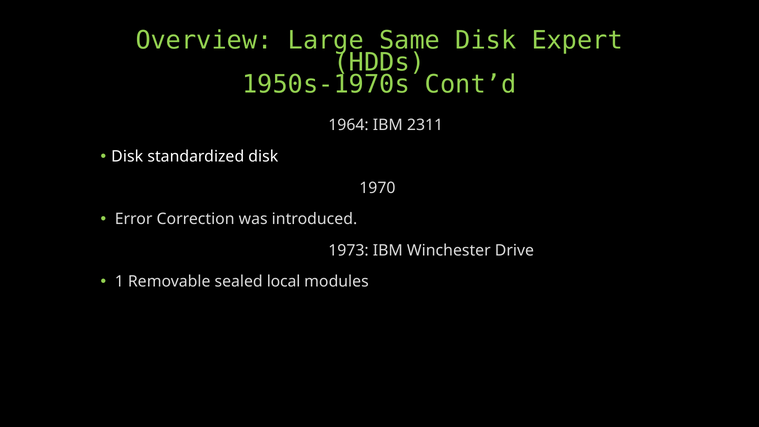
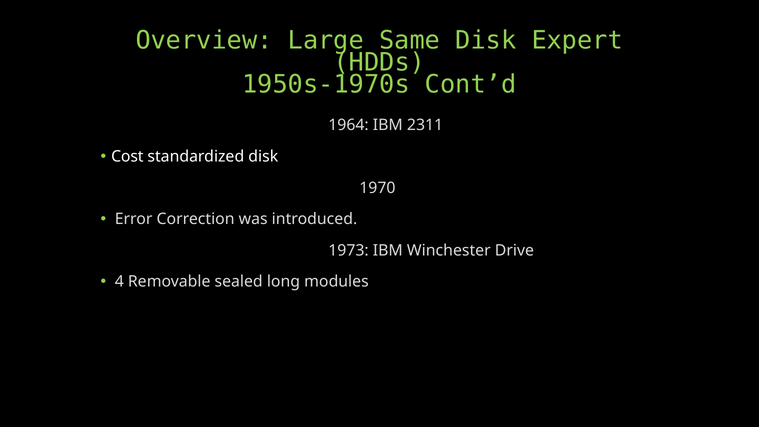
Disk at (127, 156): Disk -> Cost
1: 1 -> 4
local: local -> long
